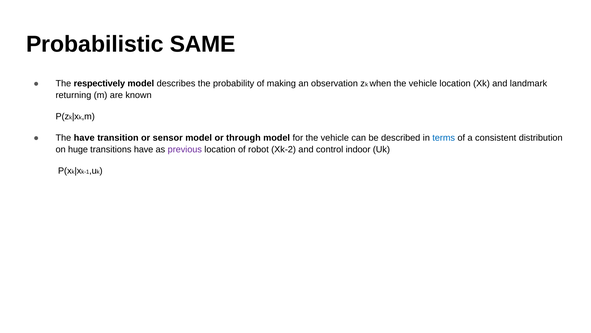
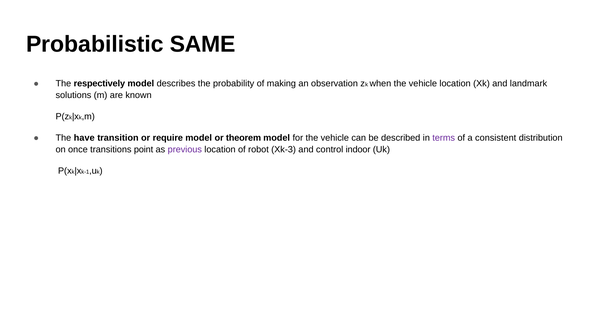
returning: returning -> solutions
sensor: sensor -> require
through: through -> theorem
terms colour: blue -> purple
huge: huge -> once
transitions have: have -> point
Xk-2: Xk-2 -> Xk-3
